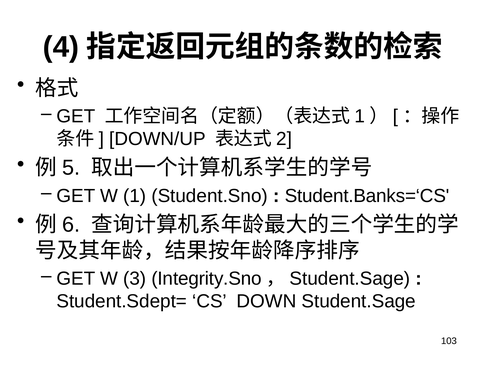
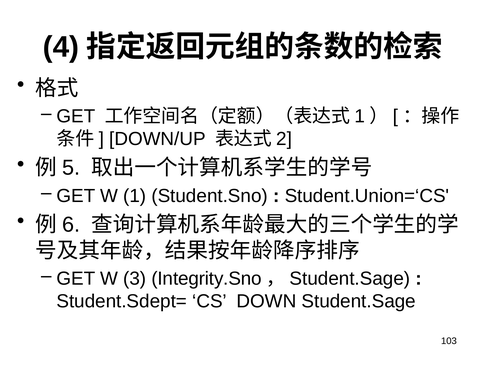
Student.Banks=‘CS: Student.Banks=‘CS -> Student.Union=‘CS
